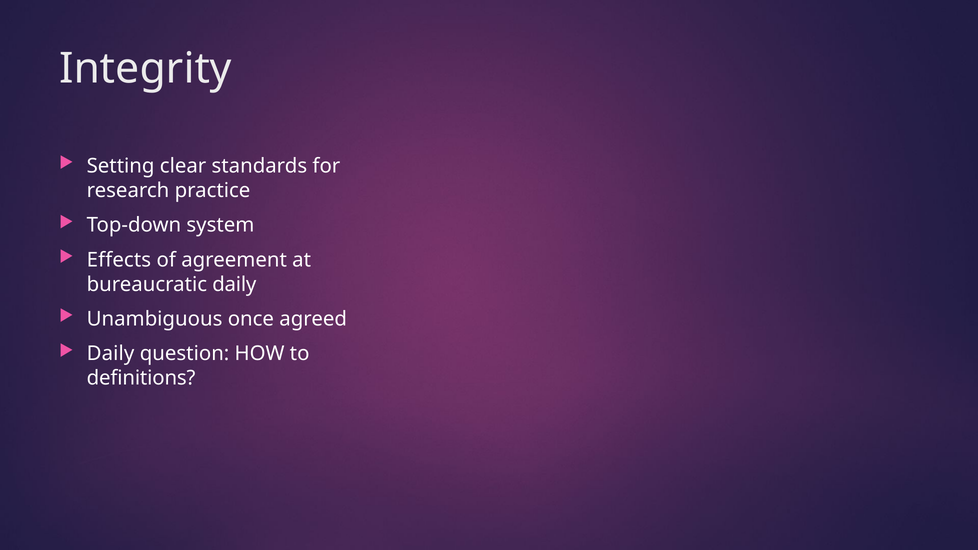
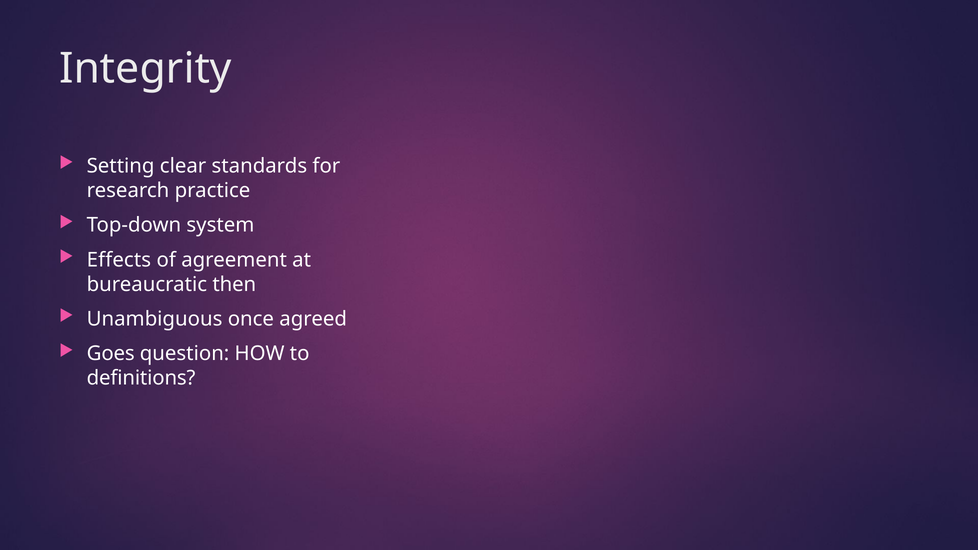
bureaucratic daily: daily -> then
Daily at (111, 354): Daily -> Goes
